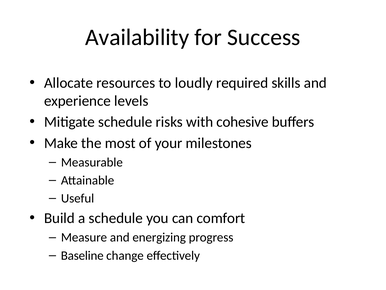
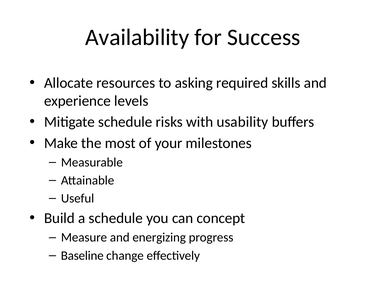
loudly: loudly -> asking
cohesive: cohesive -> usability
comfort: comfort -> concept
